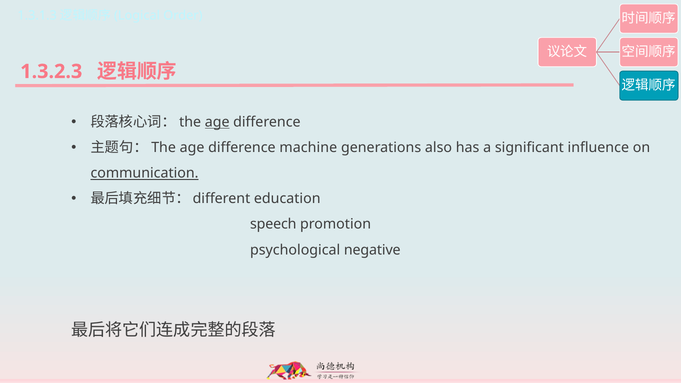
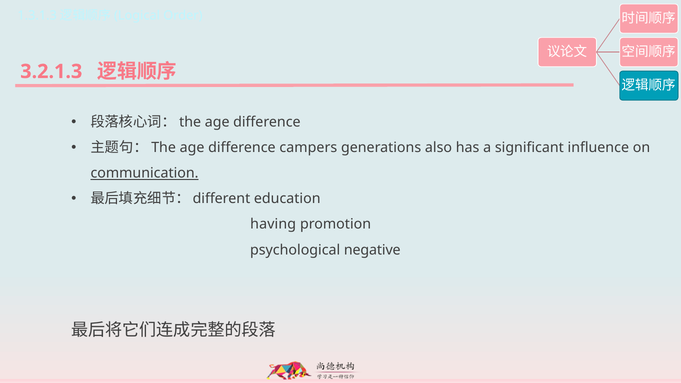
1.3.2.3: 1.3.2.3 -> 3.2.1.3
age at (217, 122) underline: present -> none
machine: machine -> campers
speech: speech -> having
